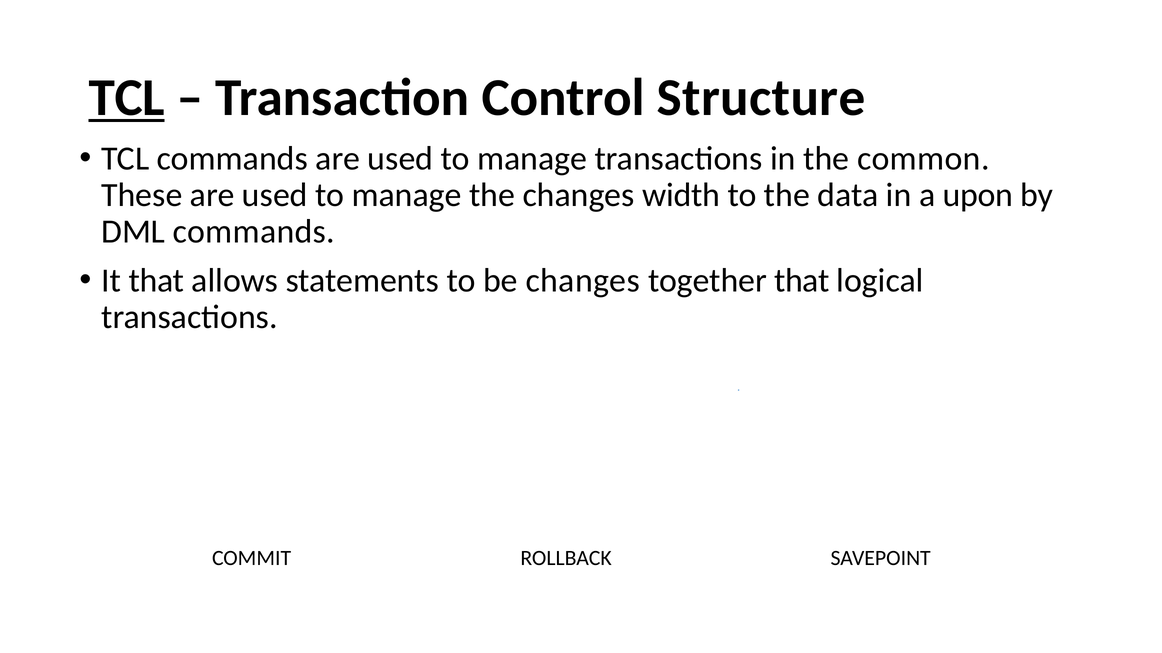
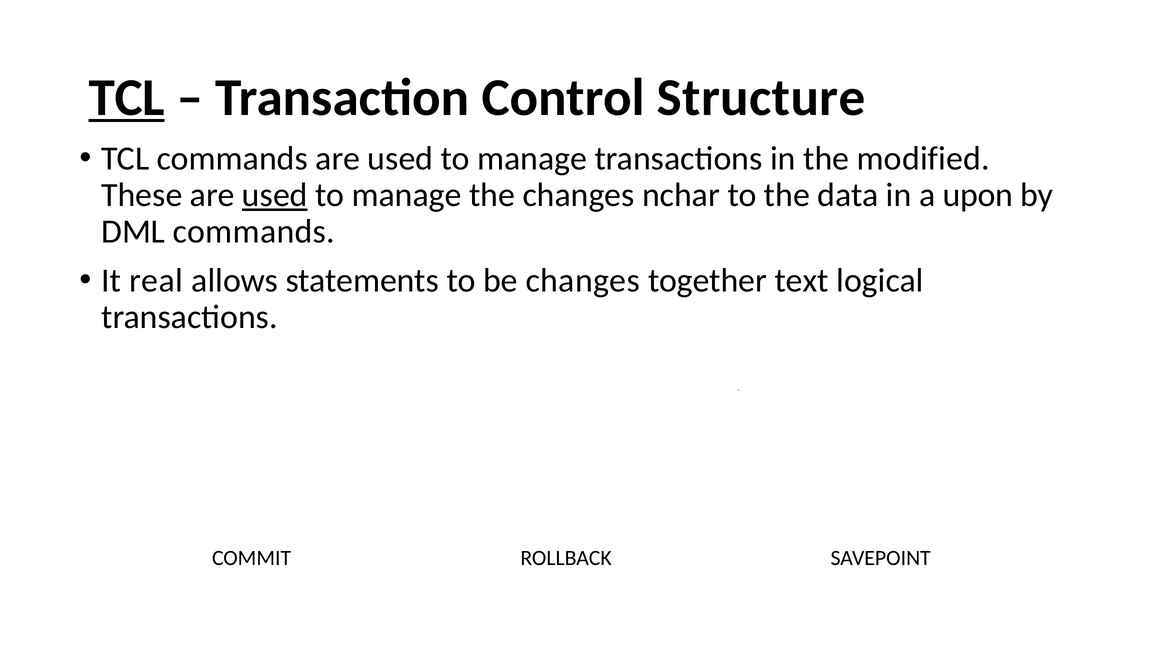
common: common -> modified
used at (275, 195) underline: none -> present
width: width -> nchar
It that: that -> real
together that: that -> text
